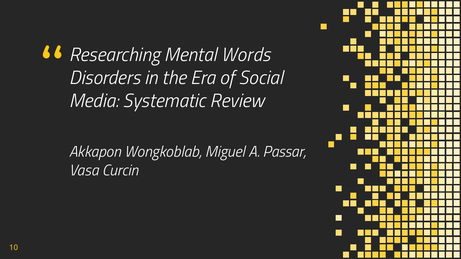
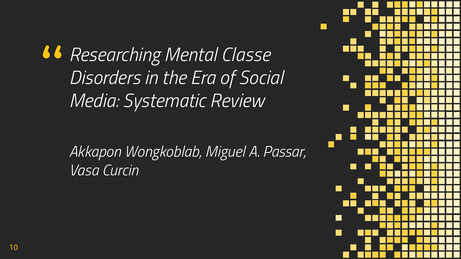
Words: Words -> Classe
